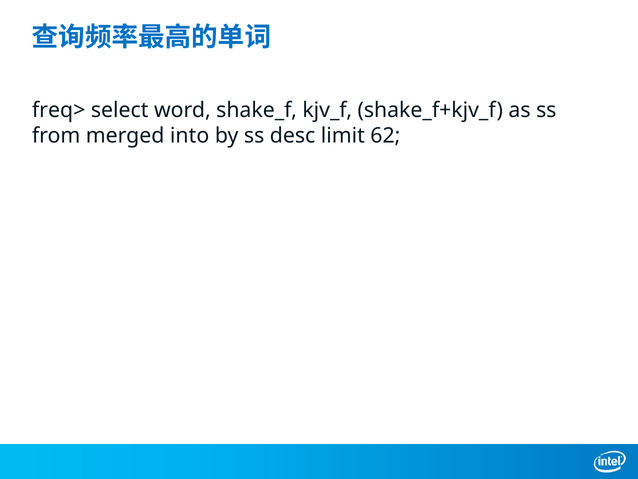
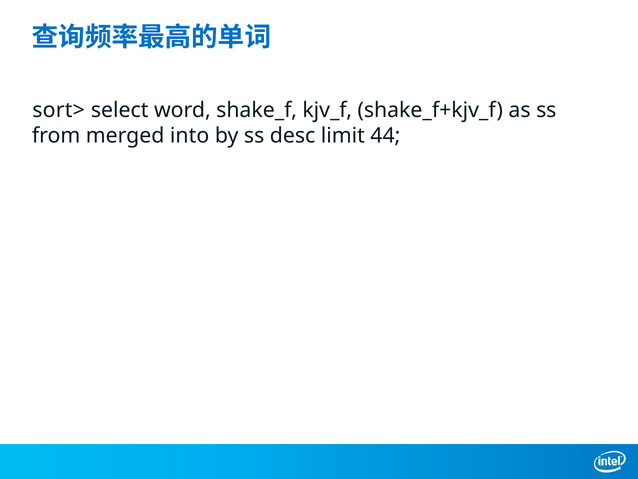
freq>: freq> -> sort>
62: 62 -> 44
